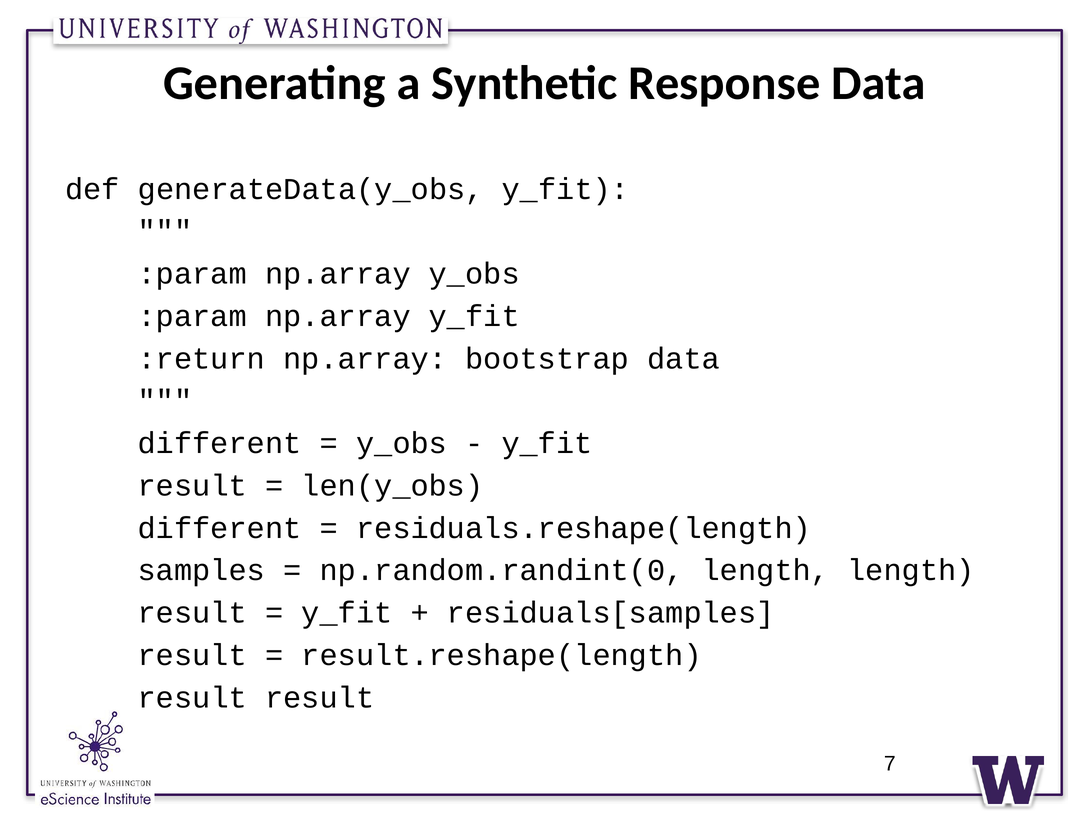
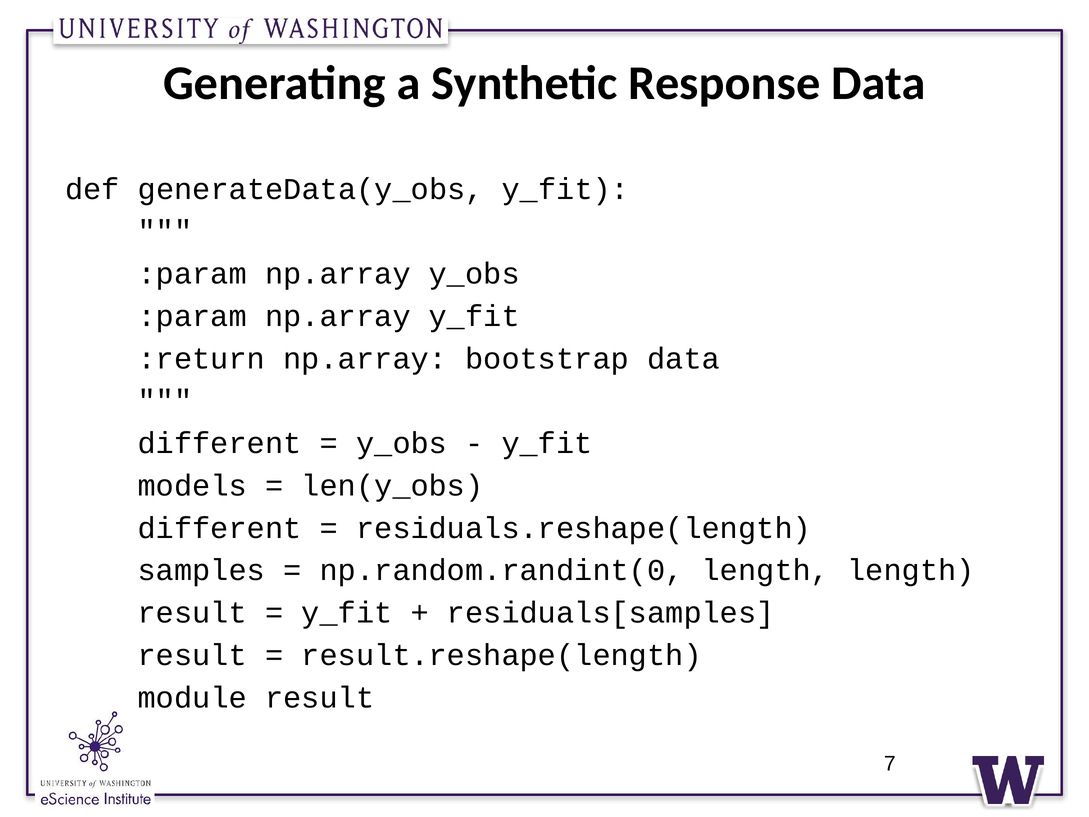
result at (192, 486): result -> models
result at (192, 697): result -> module
